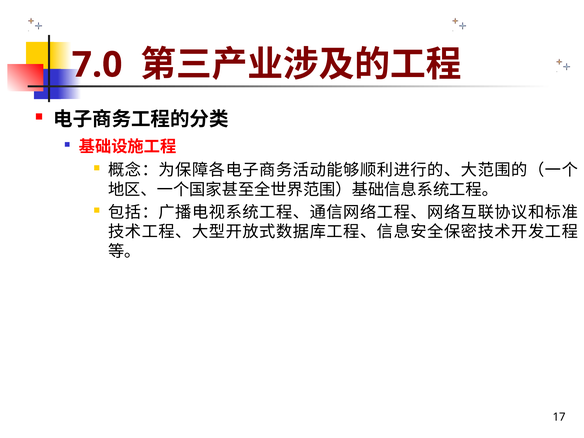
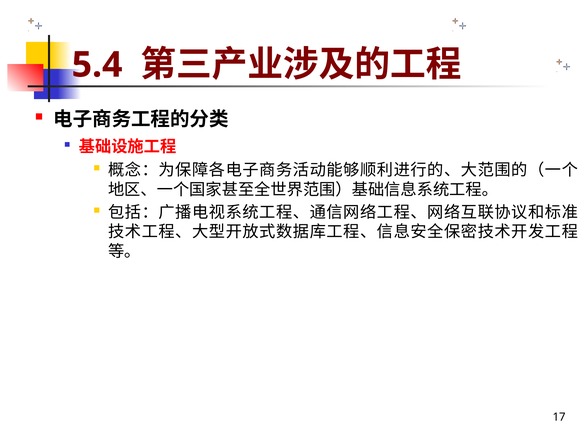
7.0: 7.0 -> 5.4
